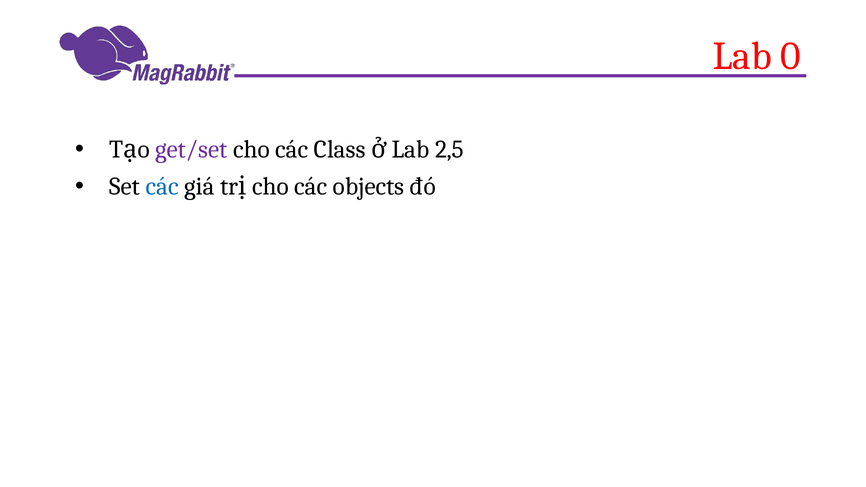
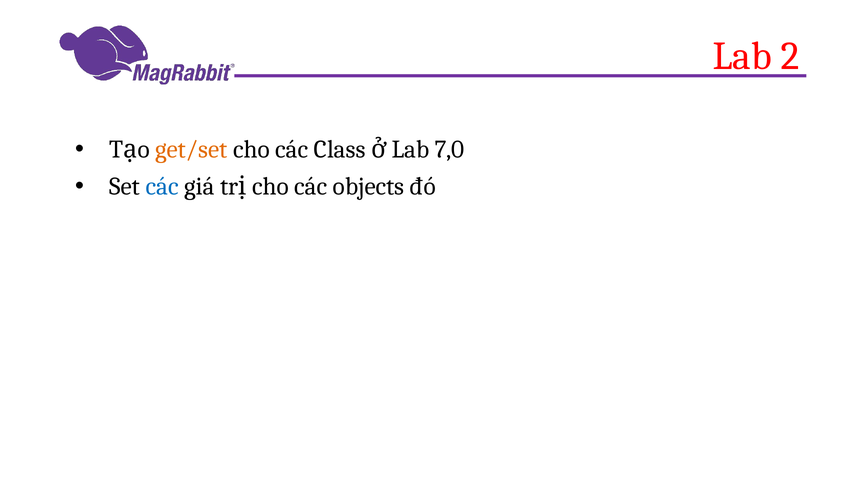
0: 0 -> 2
get/set colour: purple -> orange
2,5: 2,5 -> 7,0
